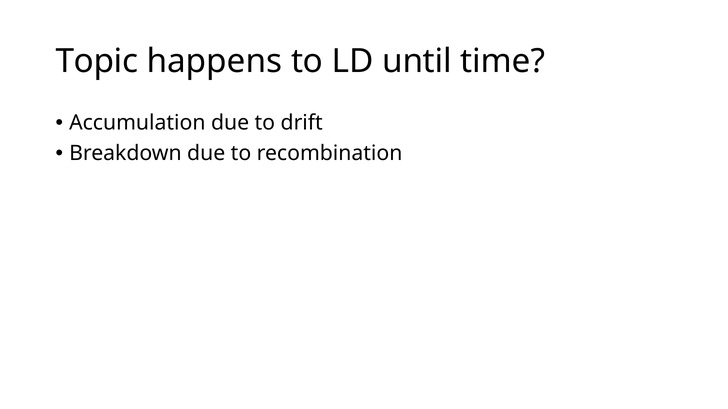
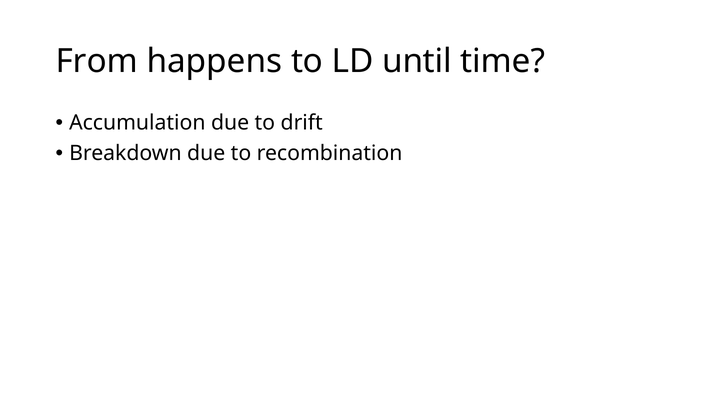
Topic: Topic -> From
